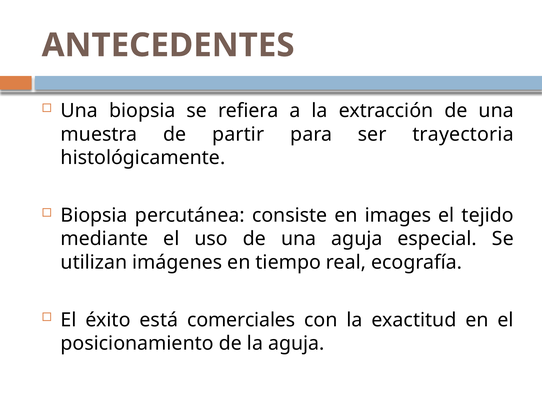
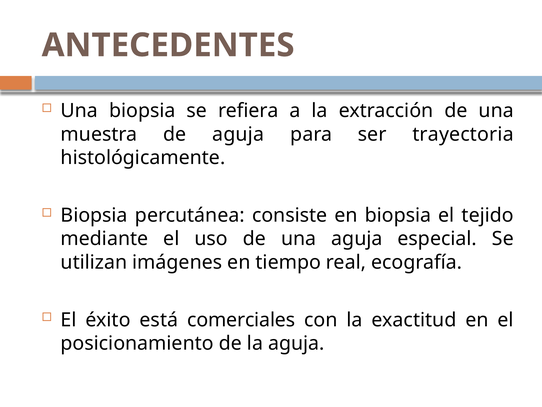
de partir: partir -> aguja
en images: images -> biopsia
